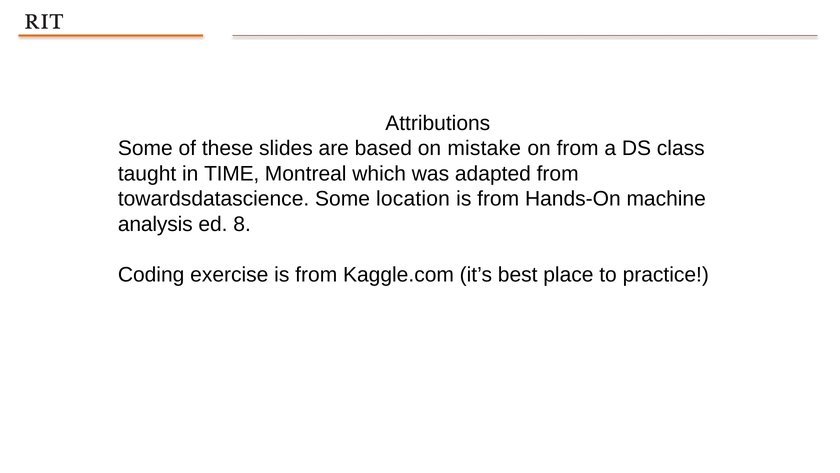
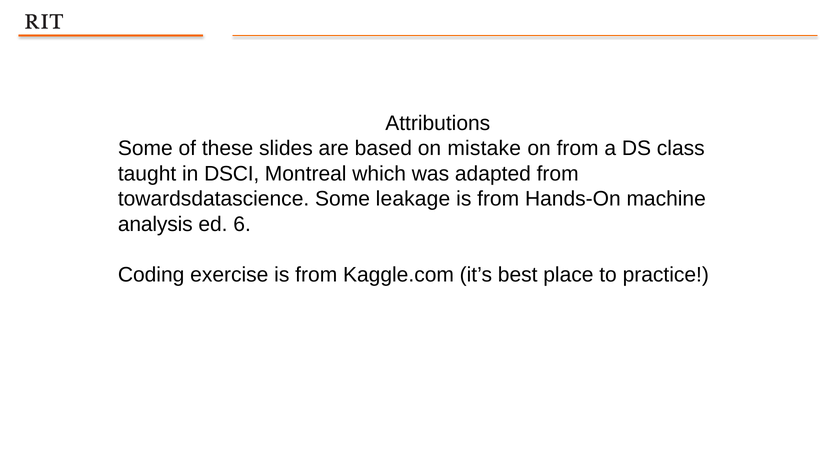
TIME: TIME -> DSCI
location: location -> leakage
8: 8 -> 6
